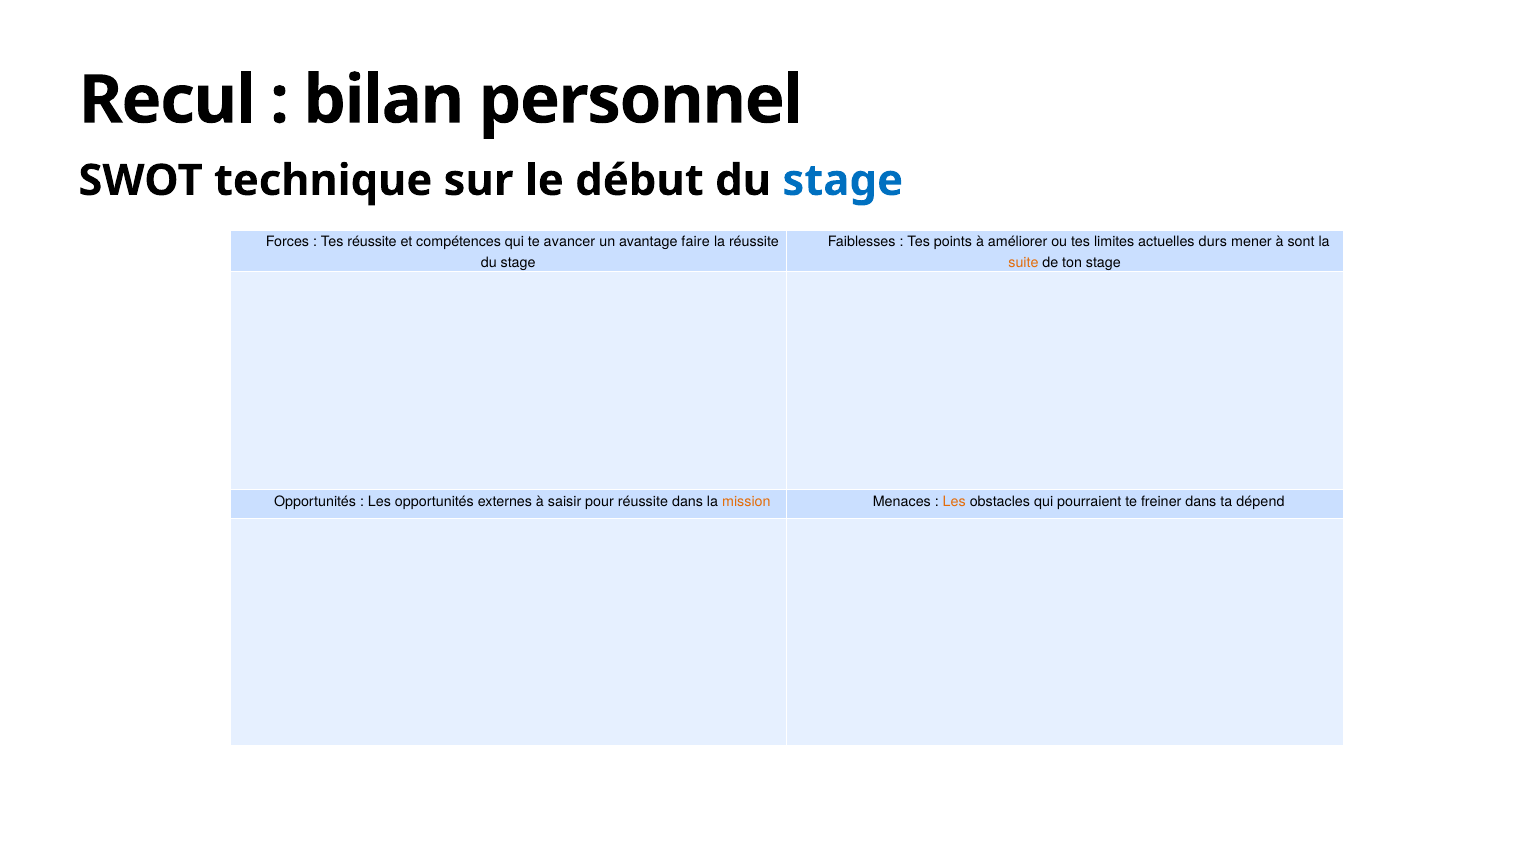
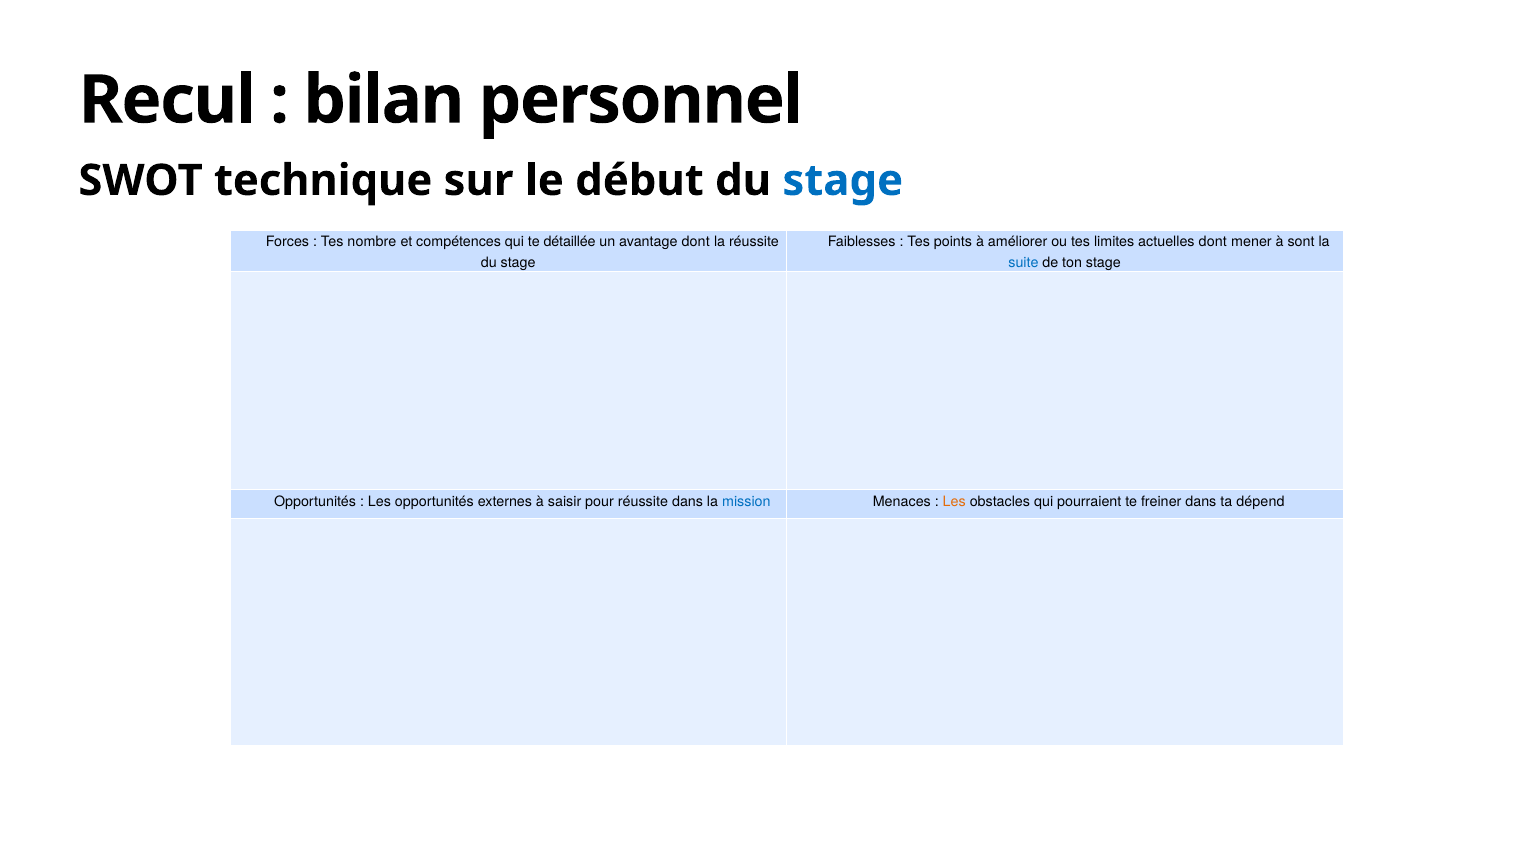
Tes réussite: réussite -> nombre
avancer: avancer -> détaillée
avantage faire: faire -> dont
actuelles durs: durs -> dont
suite colour: orange -> blue
mission colour: orange -> blue
